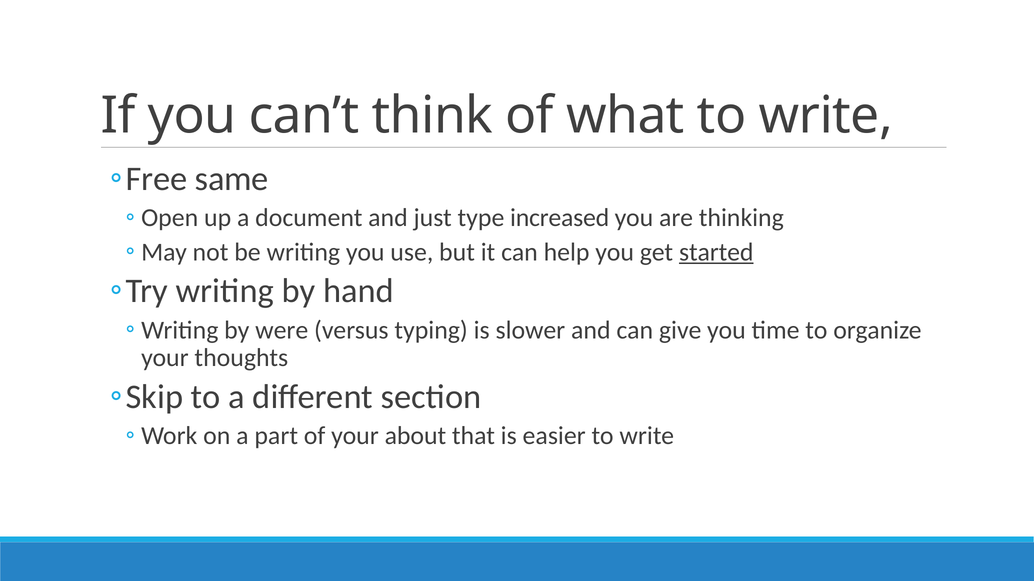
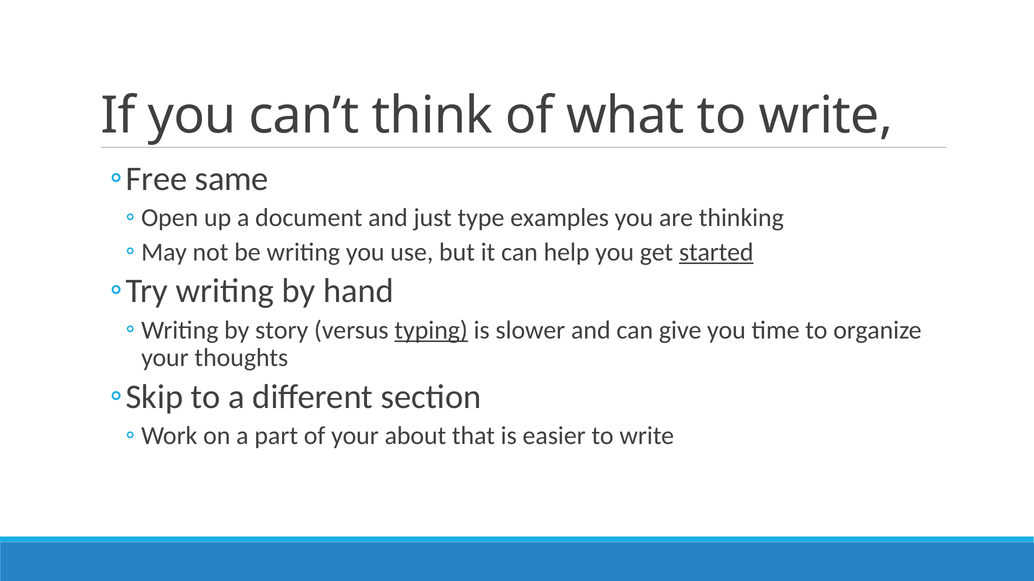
increased: increased -> examples
were: were -> story
typing underline: none -> present
